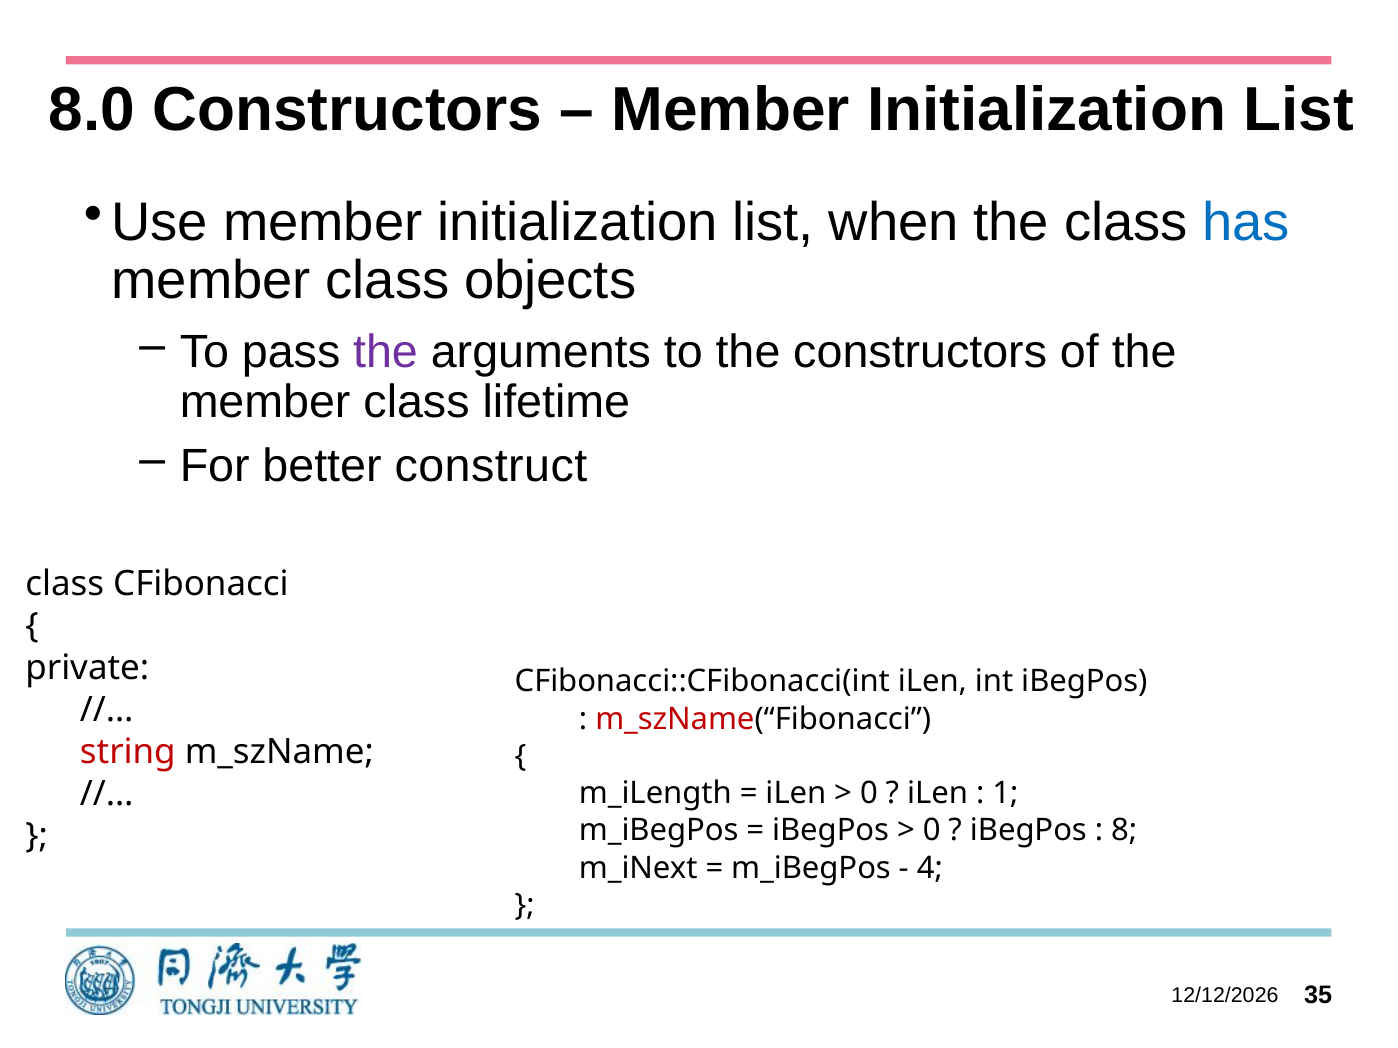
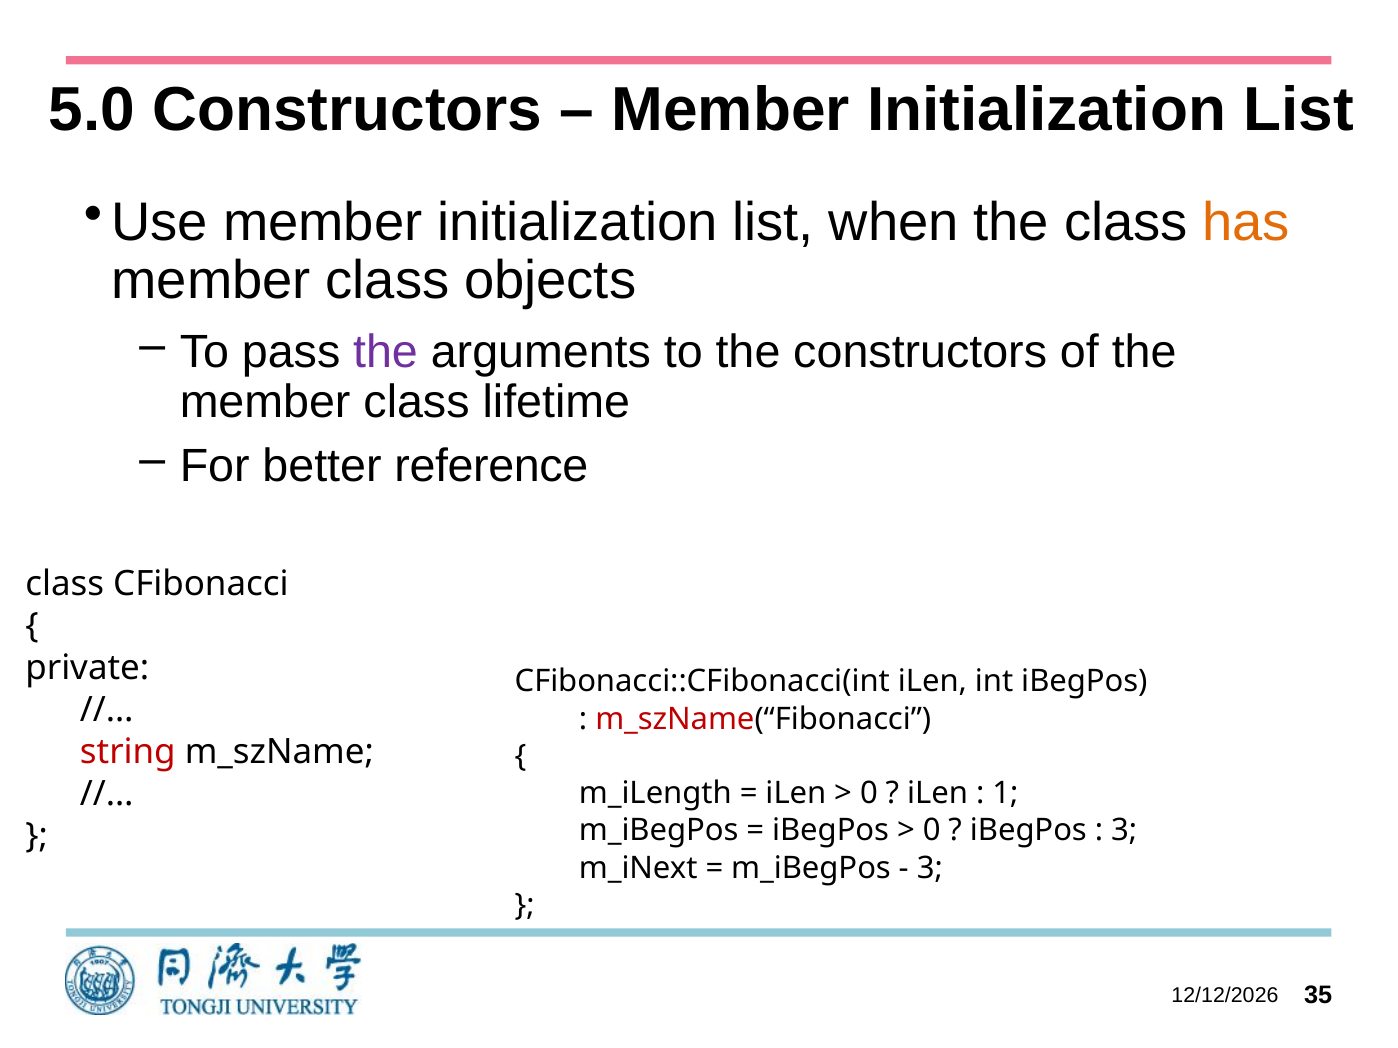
8.0: 8.0 -> 5.0
has colour: blue -> orange
construct: construct -> reference
8 at (1124, 831): 8 -> 3
4 at (930, 868): 4 -> 3
